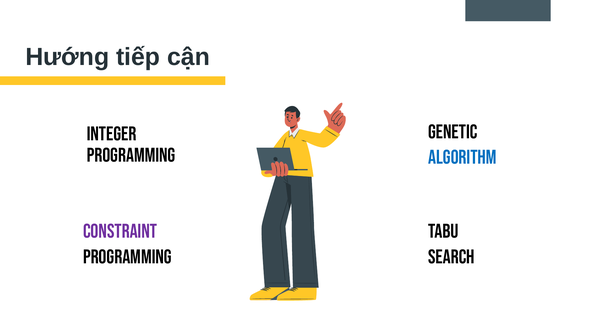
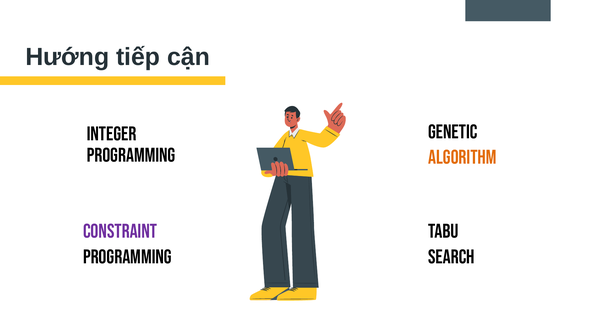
Algorithm colour: blue -> orange
